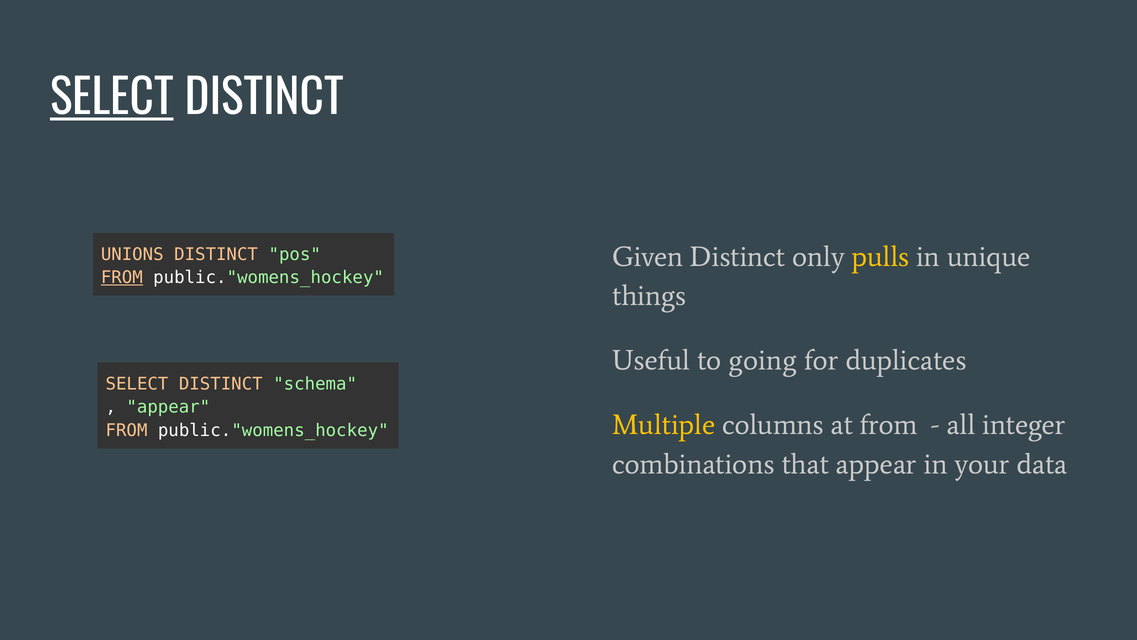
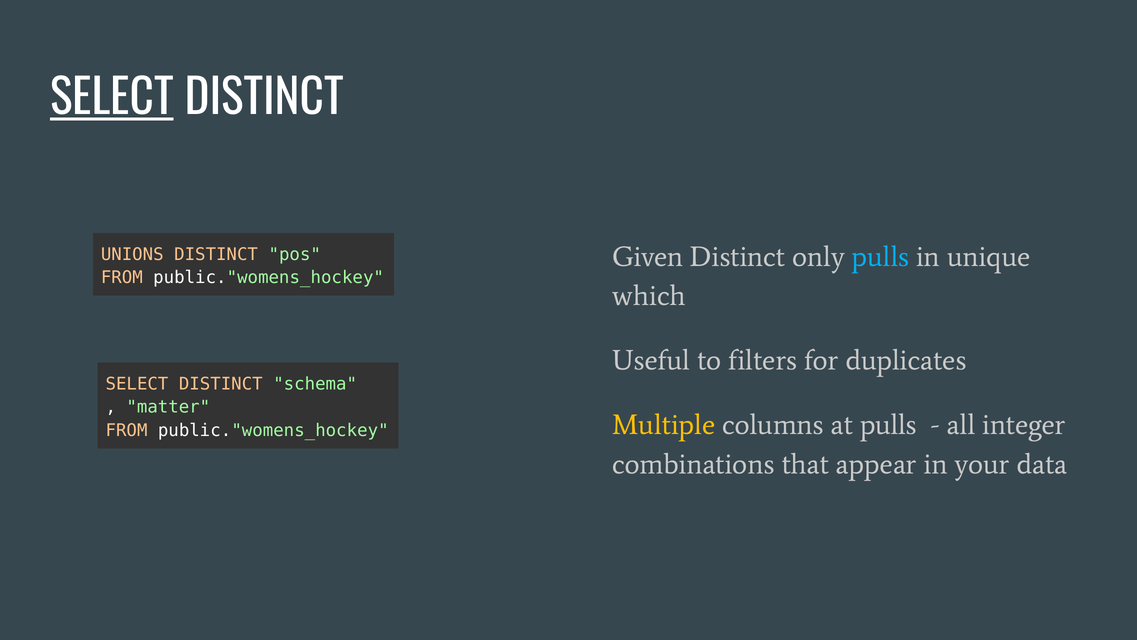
pulls at (880, 257) colour: yellow -> light blue
FROM at (122, 277) underline: present -> none
things: things -> which
going: going -> filters
appear at (168, 407): appear -> matter
at from: from -> pulls
